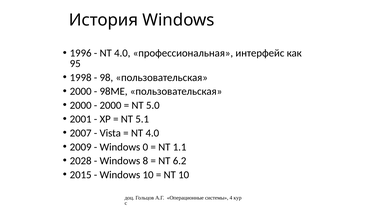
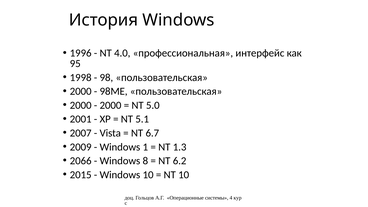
4.0 at (152, 133): 4.0 -> 6.7
0: 0 -> 1
1.1: 1.1 -> 1.3
2028: 2028 -> 2066
